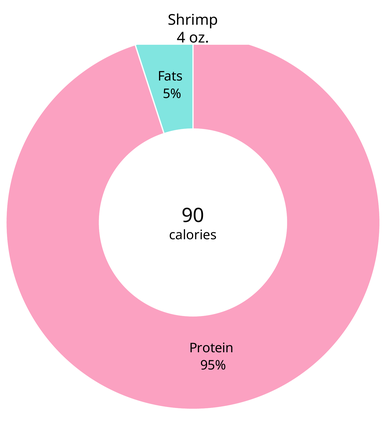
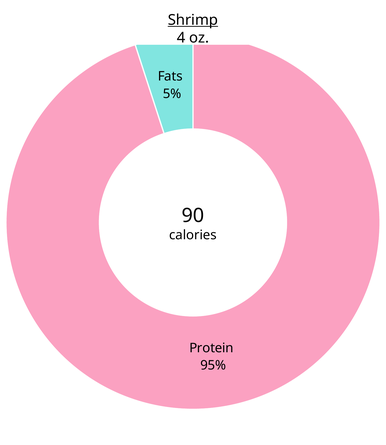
Shrimp underline: none -> present
